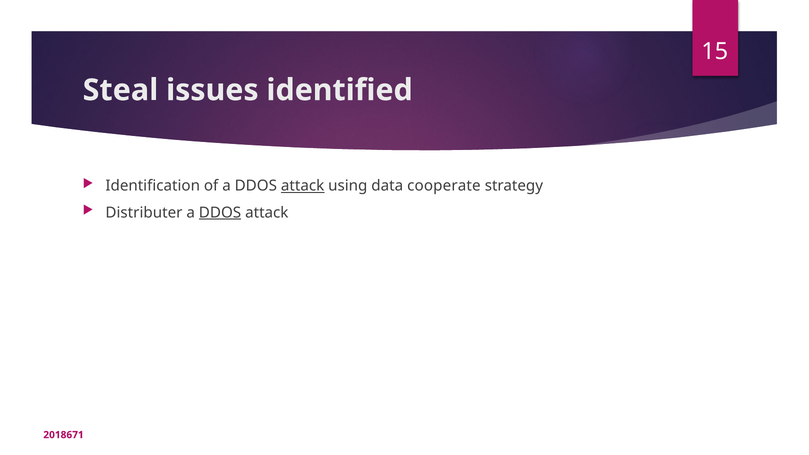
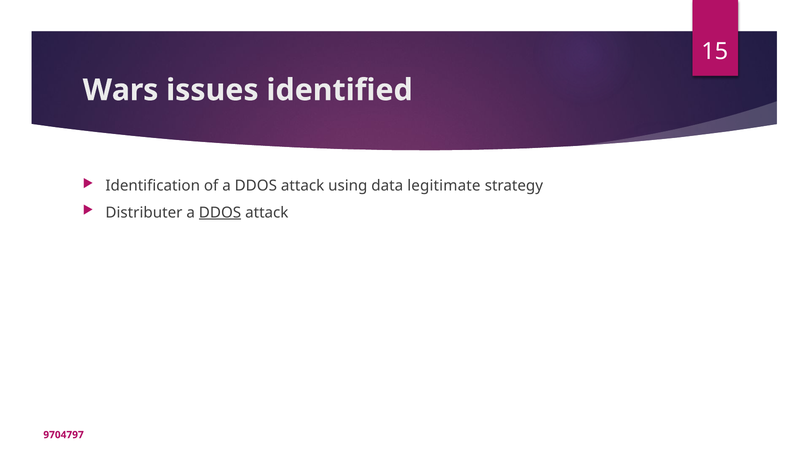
Steal: Steal -> Wars
attack at (303, 186) underline: present -> none
cooperate: cooperate -> legitimate
2018671: 2018671 -> 9704797
